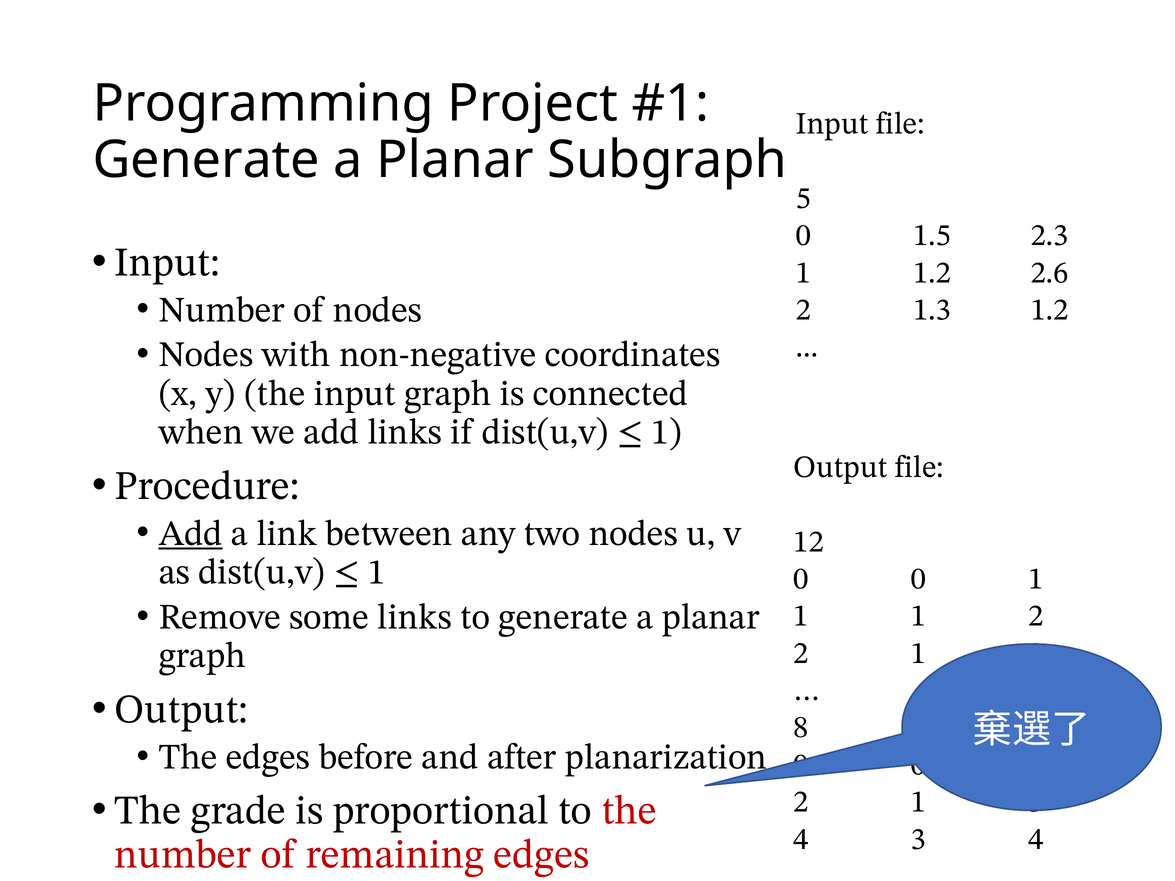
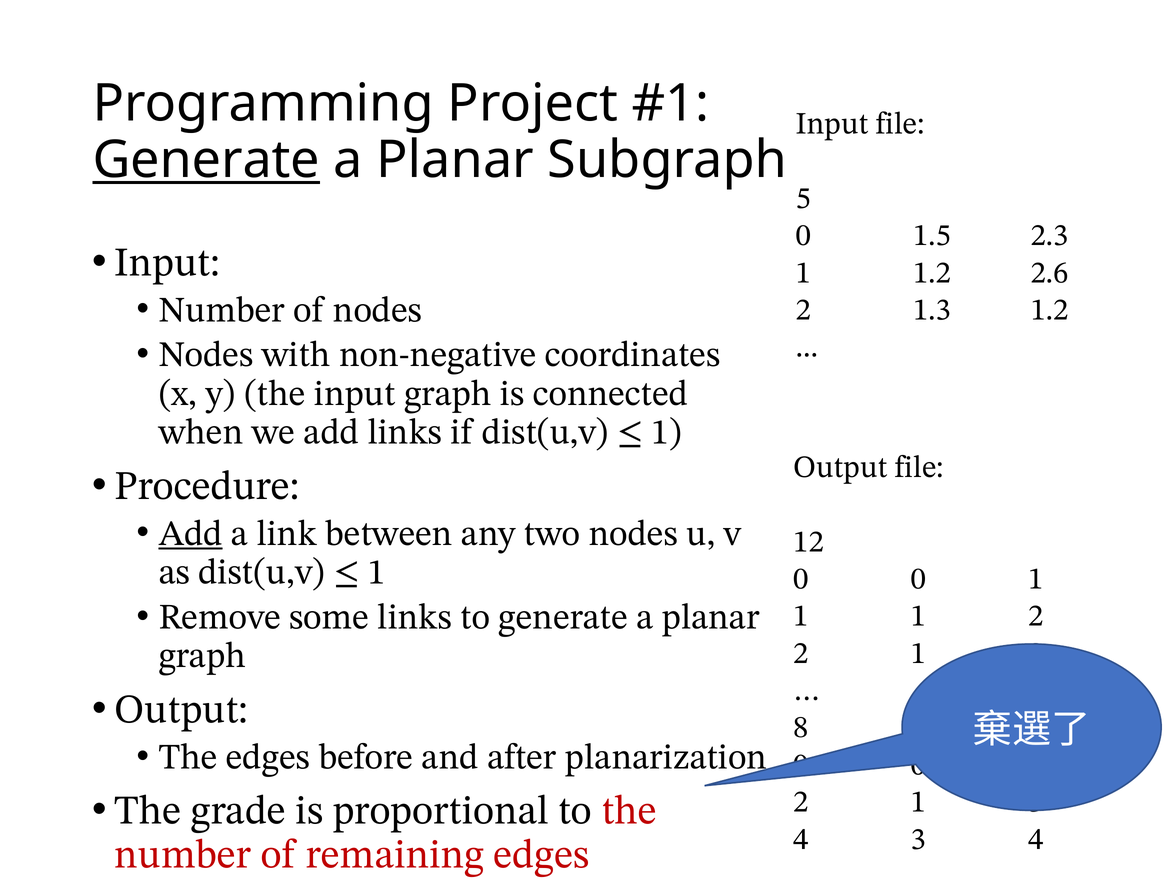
Generate at (206, 160) underline: none -> present
